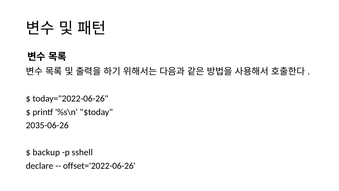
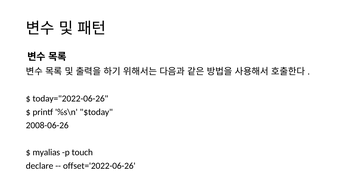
2035-06-26: 2035-06-26 -> 2008-06-26
backup: backup -> myalias
sshell: sshell -> touch
